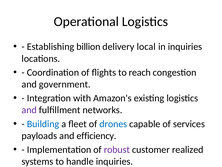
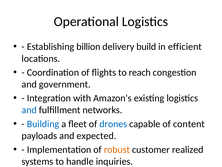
local: local -> build
in inquiries: inquiries -> efficient
and at (29, 110) colour: purple -> blue
services: services -> content
efficiency: efficiency -> expected
robust colour: purple -> orange
